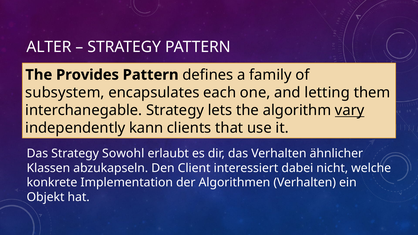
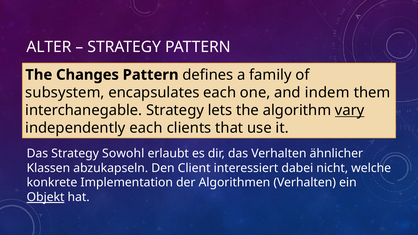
Provides: Provides -> Changes
letting: letting -> indem
independently kann: kann -> each
Objekt underline: none -> present
